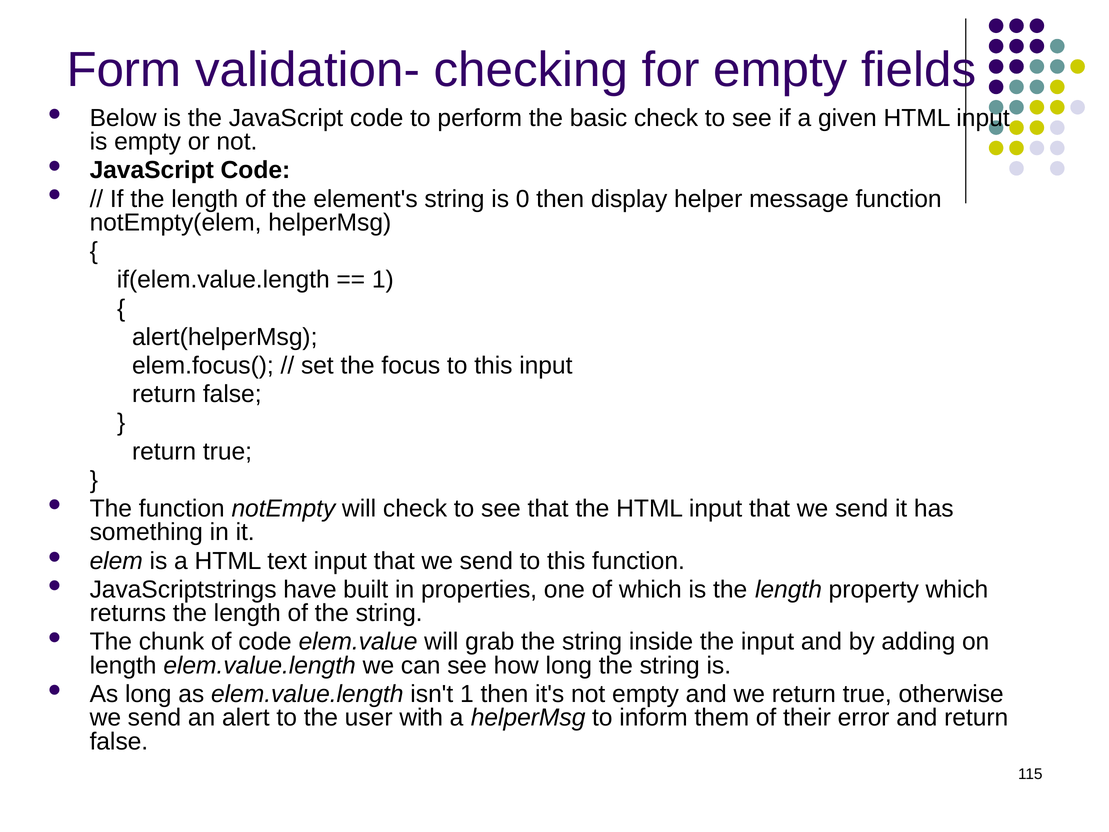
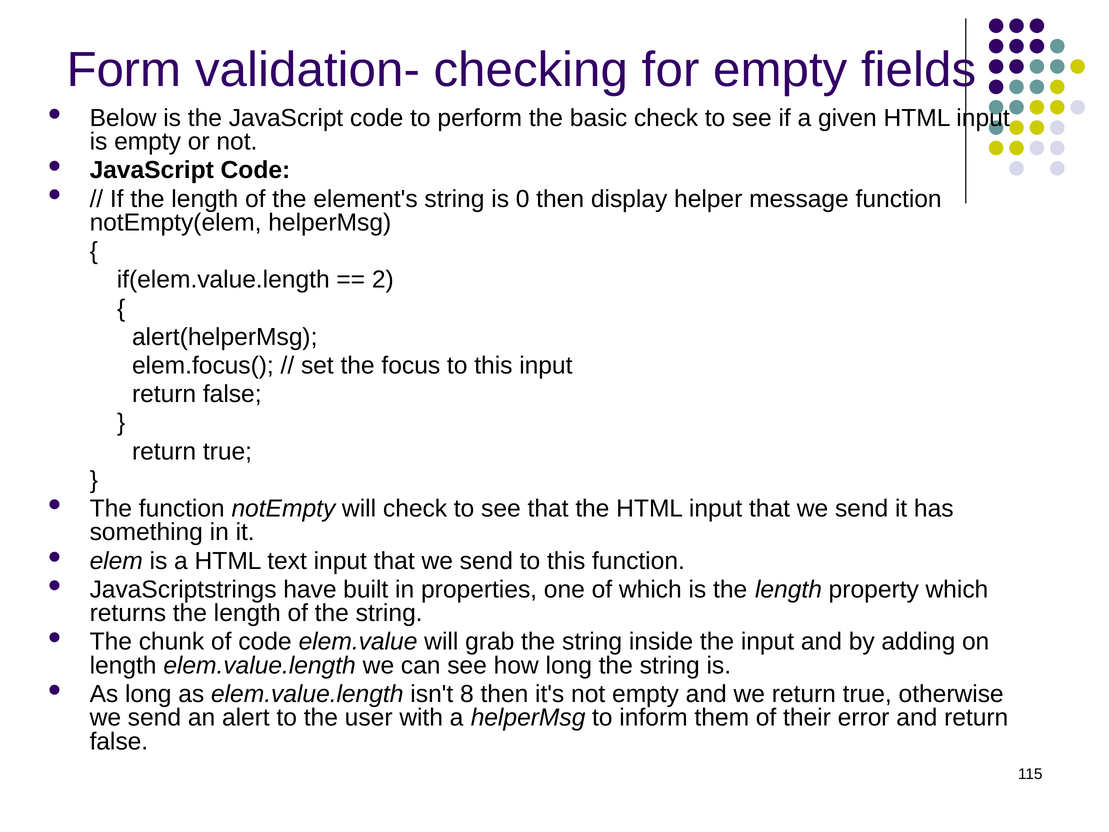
1 at (383, 280): 1 -> 2
isn't 1: 1 -> 8
